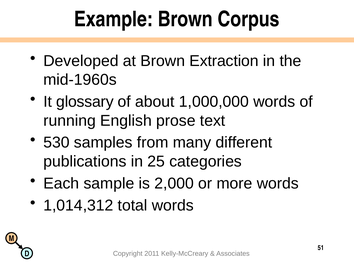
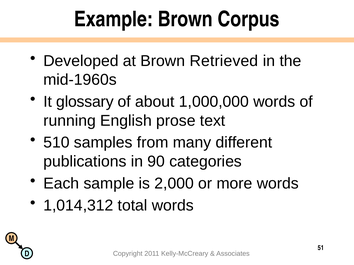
Extraction: Extraction -> Retrieved
530: 530 -> 510
25: 25 -> 90
